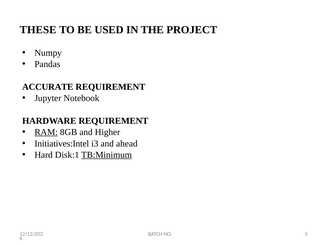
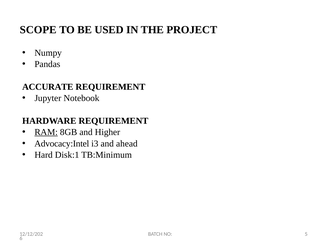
THESE: THESE -> SCOPE
Initiatives:Intel: Initiatives:Intel -> Advocacy:Intel
TB:Minimum underline: present -> none
